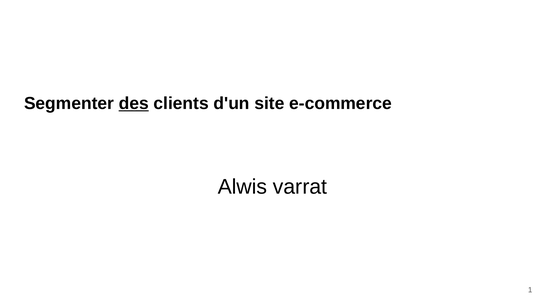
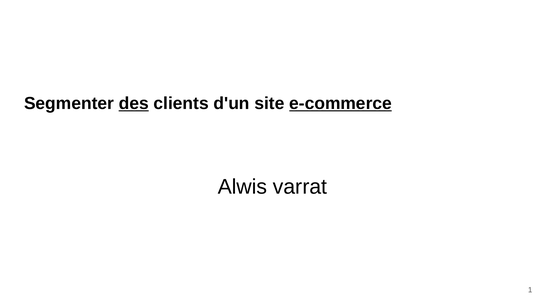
e-commerce underline: none -> present
